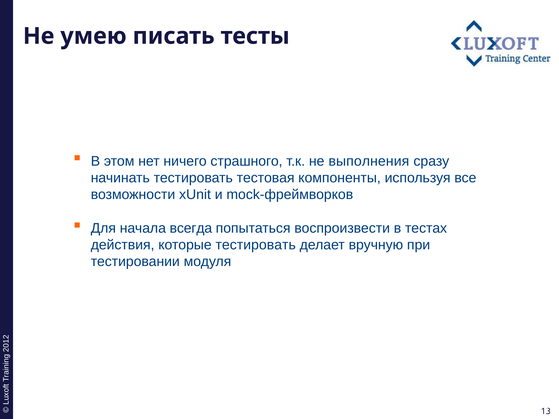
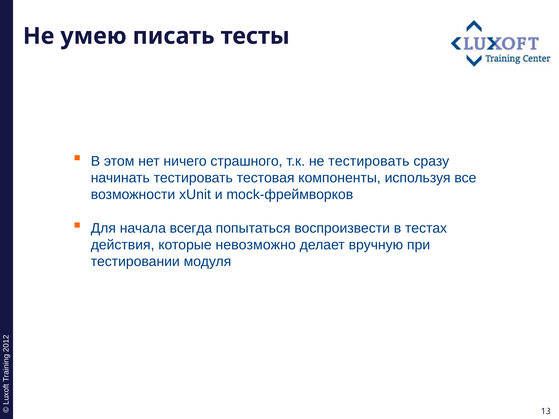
не выполнения: выполнения -> тестировать
которые тестировать: тестировать -> невозможно
